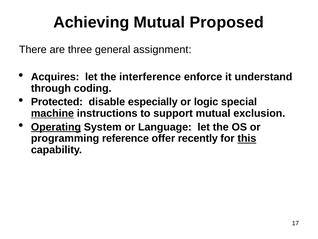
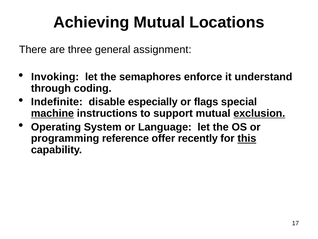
Proposed: Proposed -> Locations
Acquires: Acquires -> Invoking
interference: interference -> semaphores
Protected: Protected -> Indefinite
logic: logic -> flags
exclusion underline: none -> present
Operating underline: present -> none
